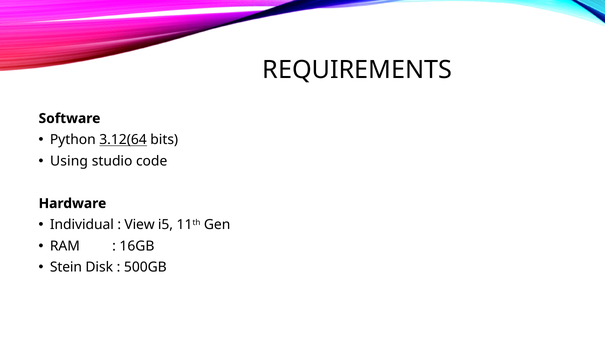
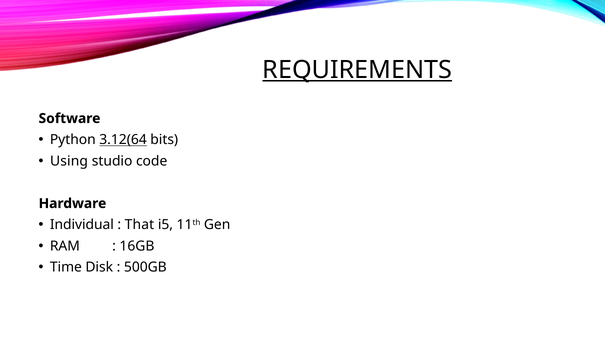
REQUIREMENTS underline: none -> present
View: View -> That
Stein: Stein -> Time
